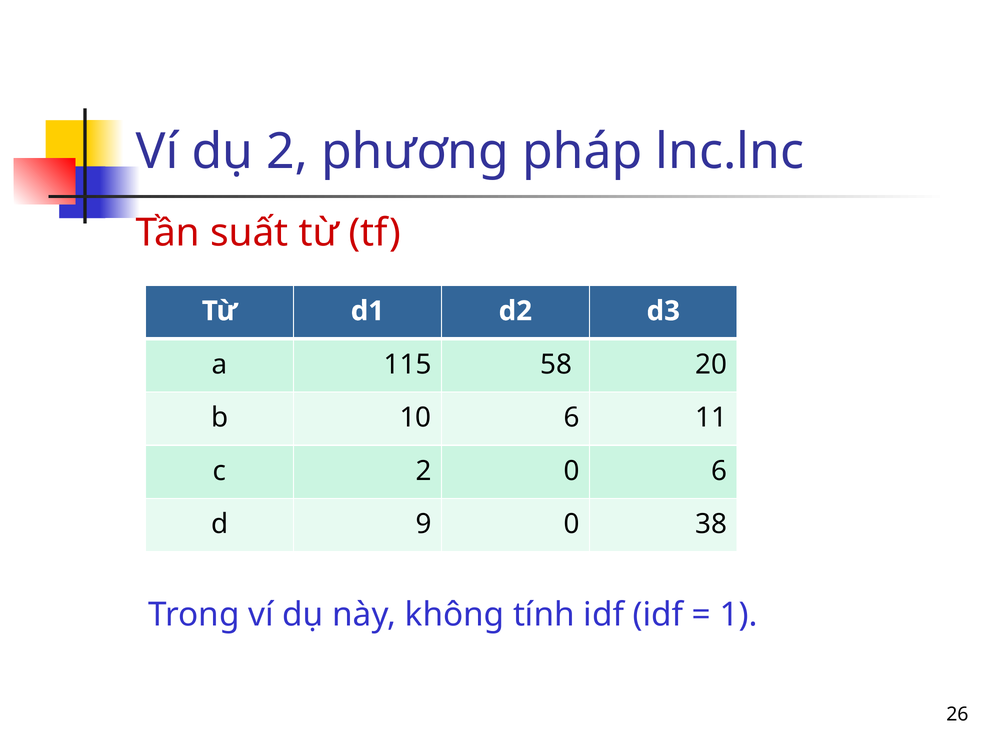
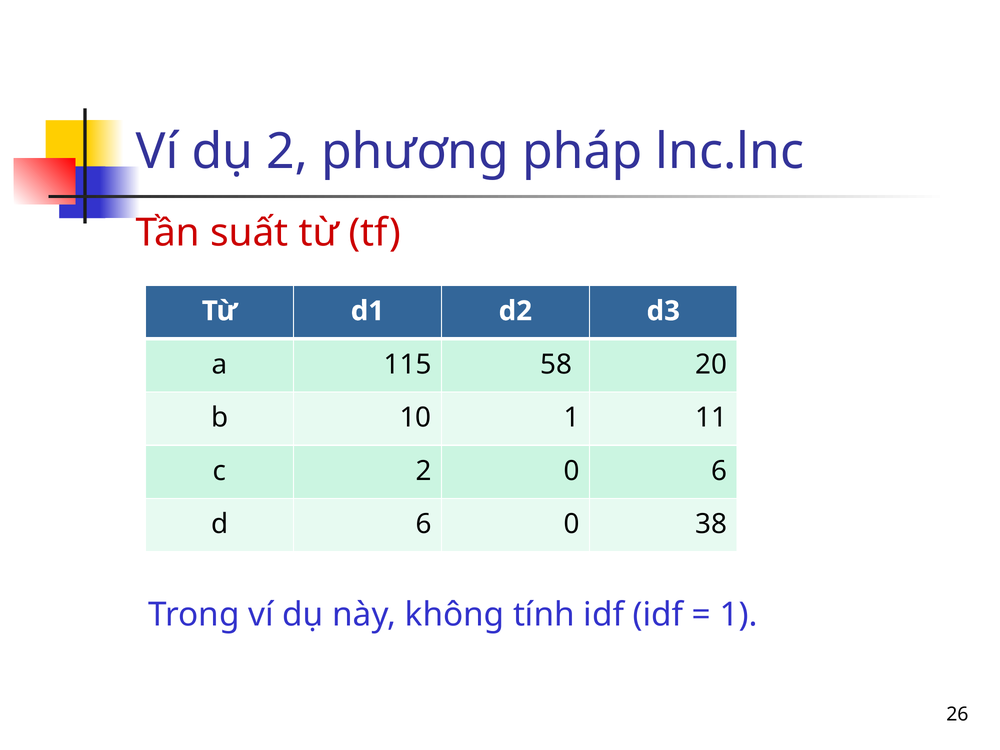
10 6: 6 -> 1
d 9: 9 -> 6
